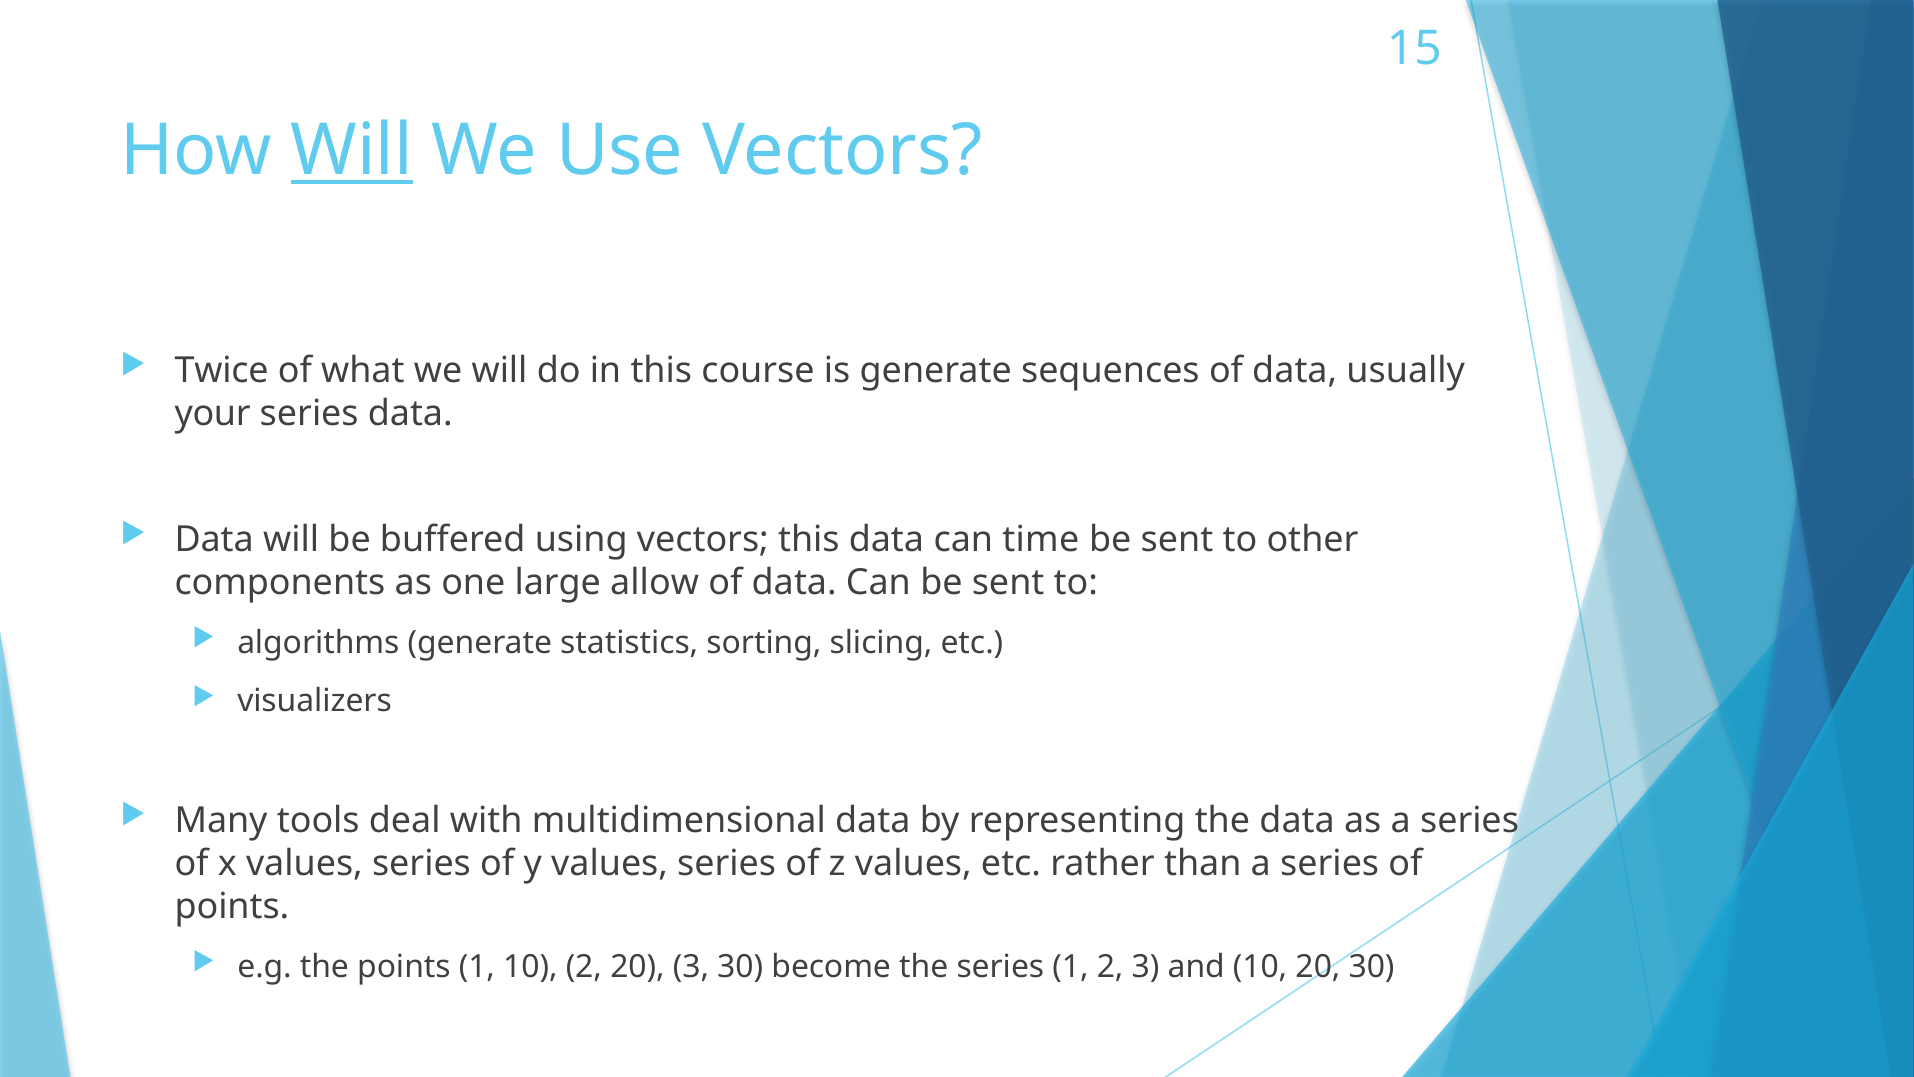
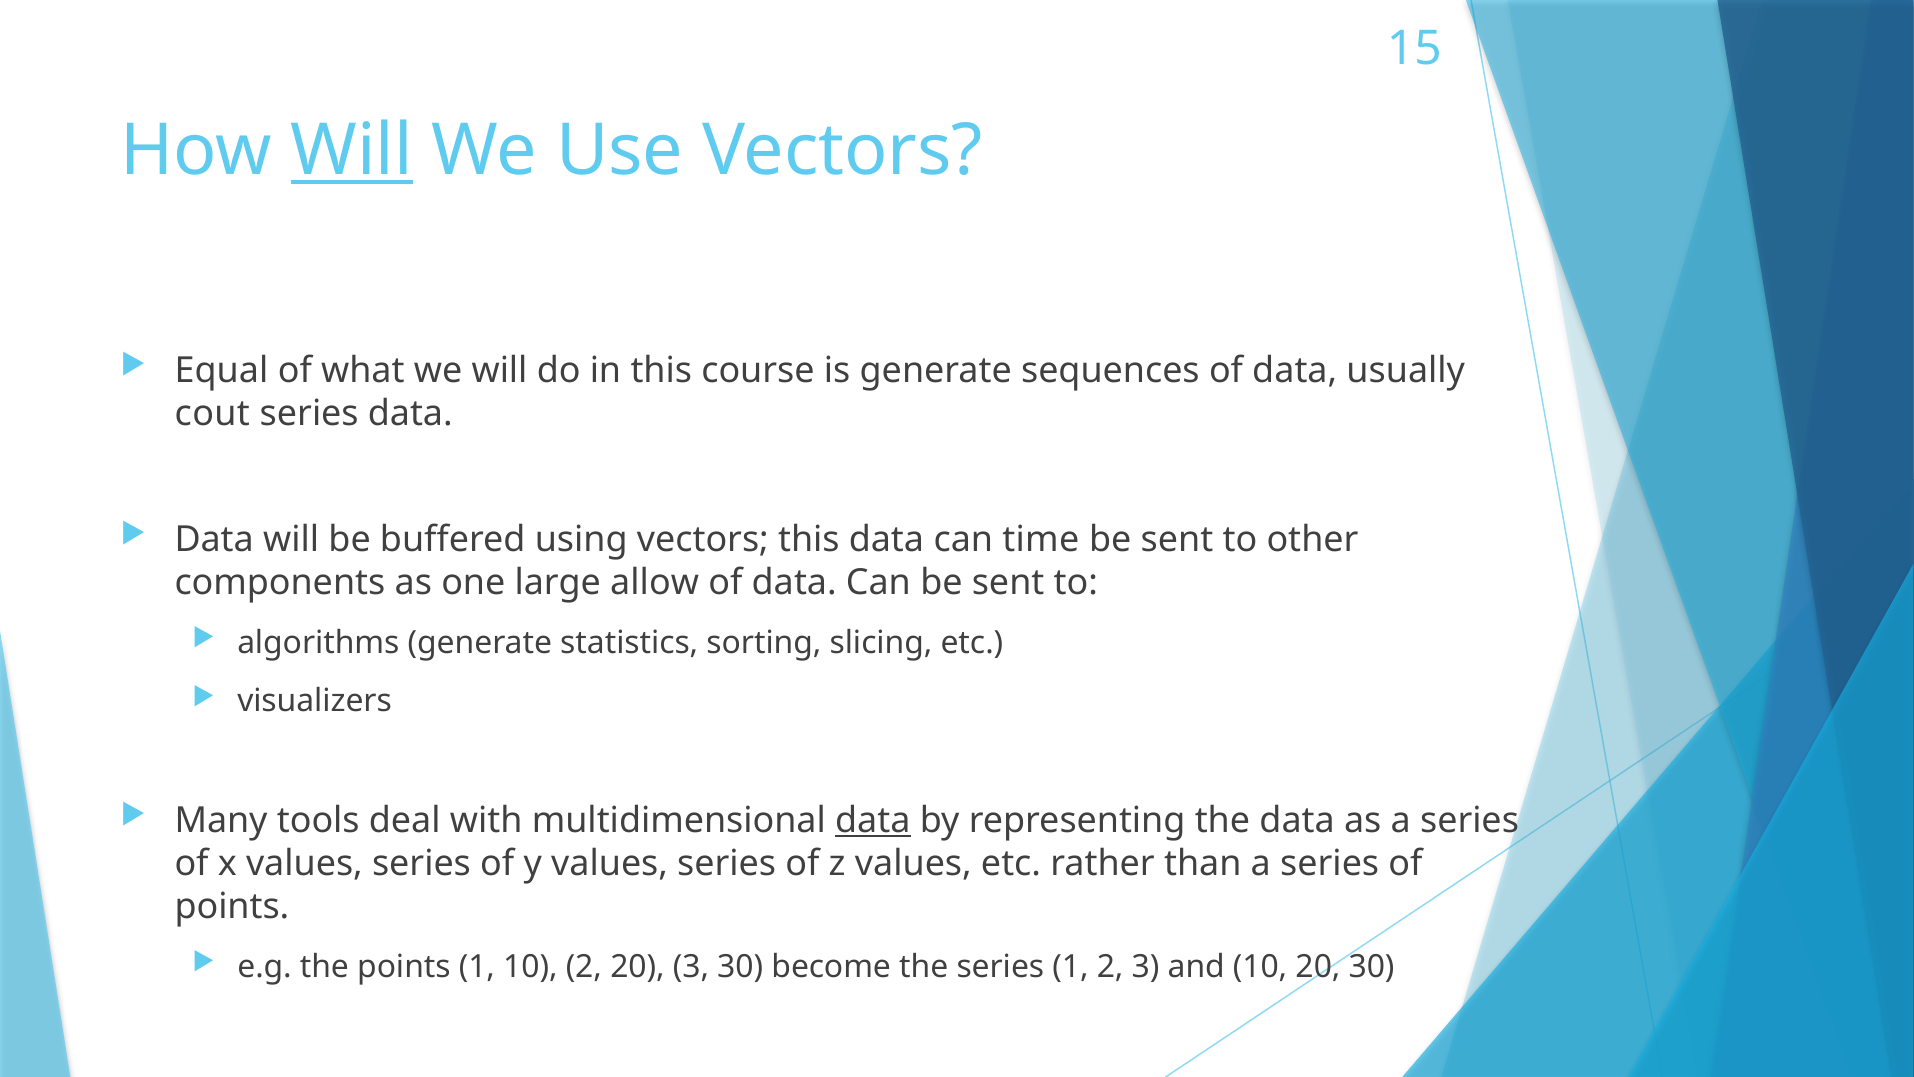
Twice: Twice -> Equal
your: your -> cout
data at (873, 820) underline: none -> present
